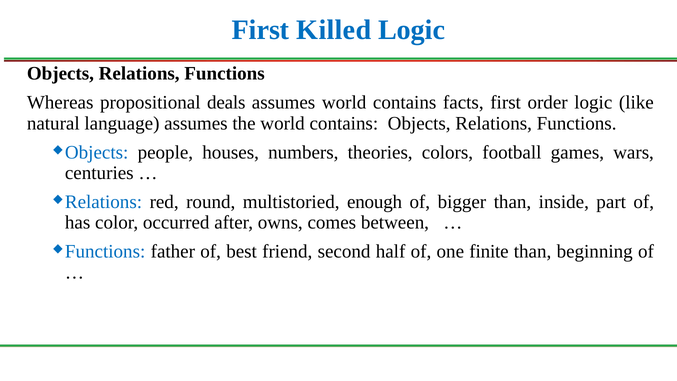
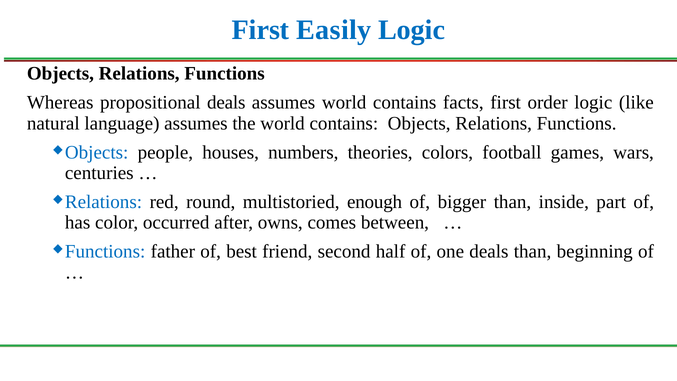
Killed: Killed -> Easily
one finite: finite -> deals
